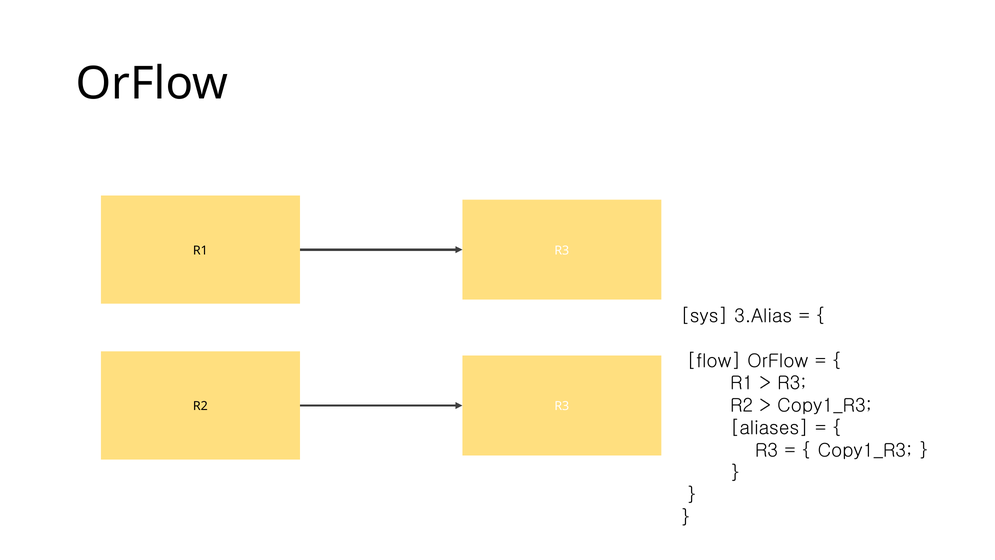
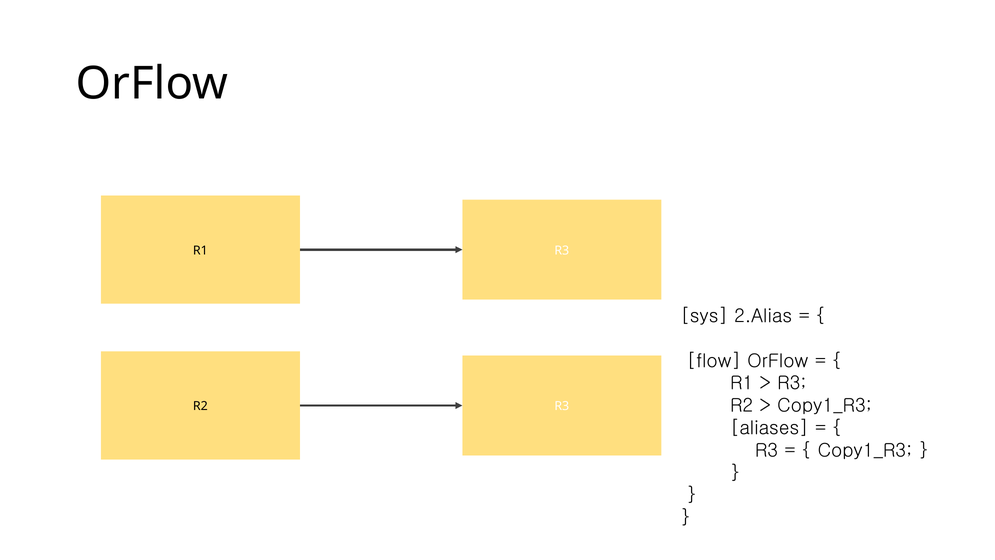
3.Alias: 3.Alias -> 2.Alias
